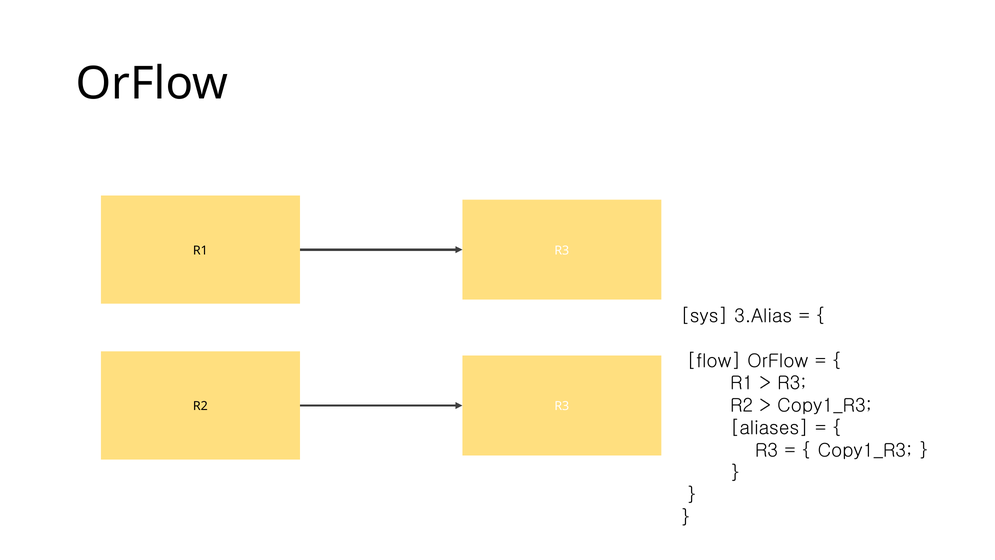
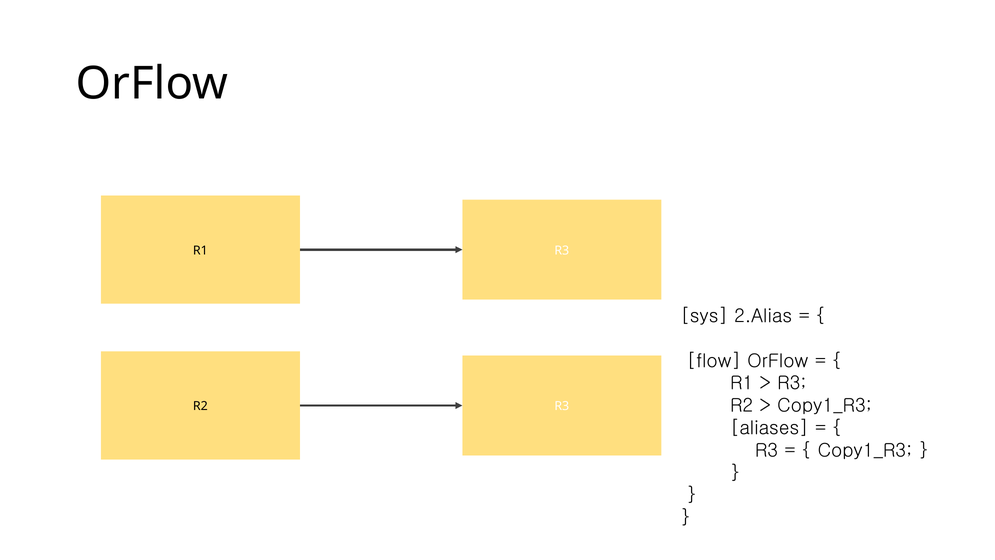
3.Alias: 3.Alias -> 2.Alias
